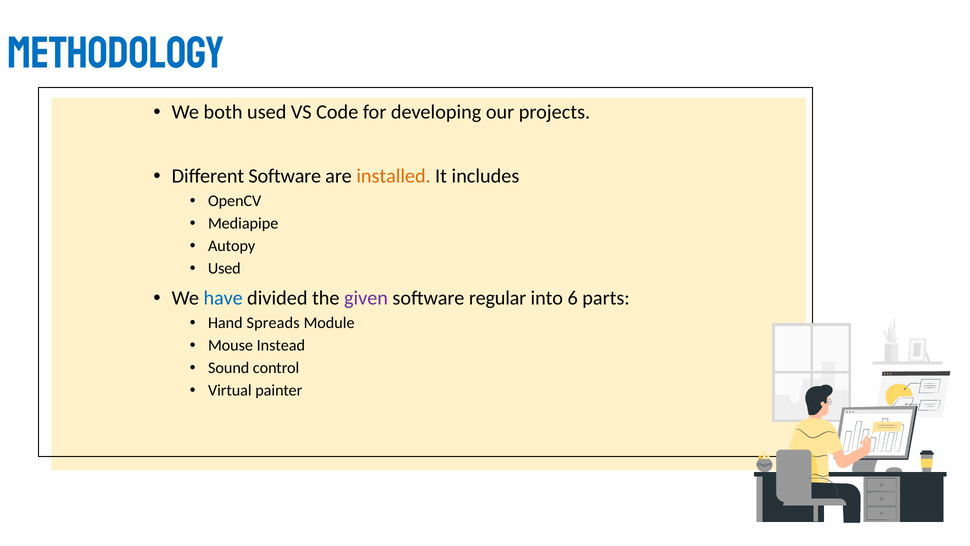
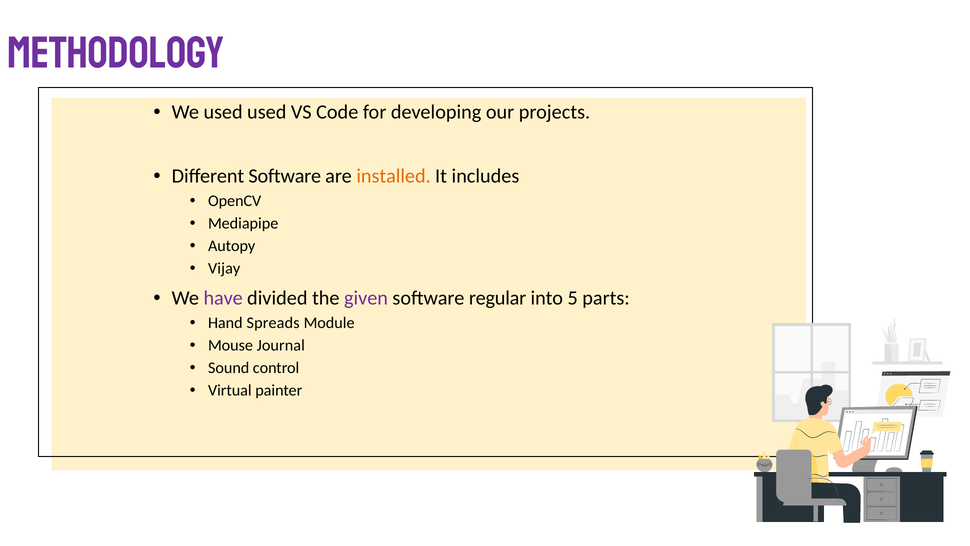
Methodology colour: blue -> purple
We both: both -> used
Used at (224, 268): Used -> Vijay
have colour: blue -> purple
6: 6 -> 5
Instead: Instead -> Journal
